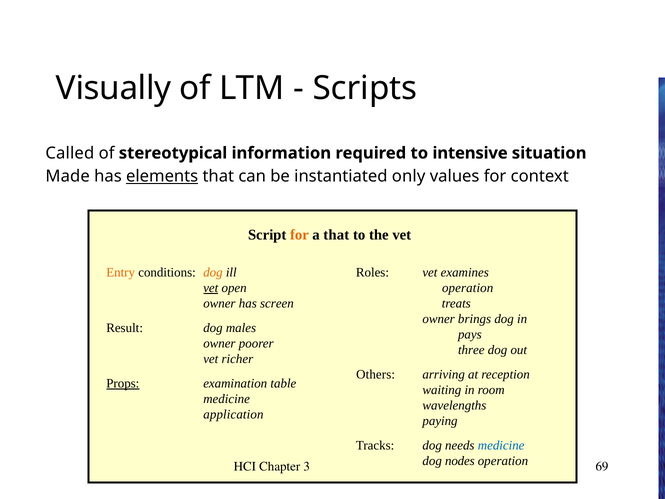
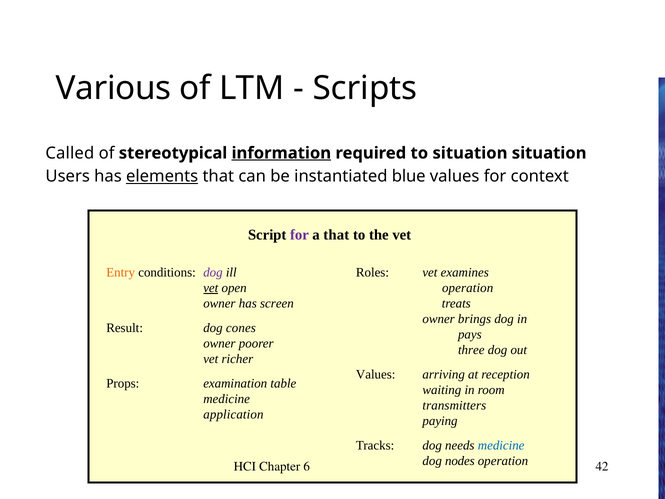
Visually: Visually -> Various
information underline: none -> present
to intensive: intensive -> situation
Made: Made -> Users
only: only -> blue
for at (299, 235) colour: orange -> purple
dog at (213, 272) colour: orange -> purple
males: males -> cones
Others at (376, 374): Others -> Values
Props underline: present -> none
wavelengths: wavelengths -> transmitters
69: 69 -> 42
3: 3 -> 6
